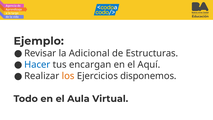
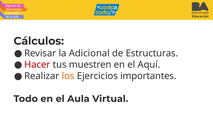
Ejemplo: Ejemplo -> Cálculos
Hacer colour: blue -> red
encargan: encargan -> muestren
disponemos: disponemos -> importantes
